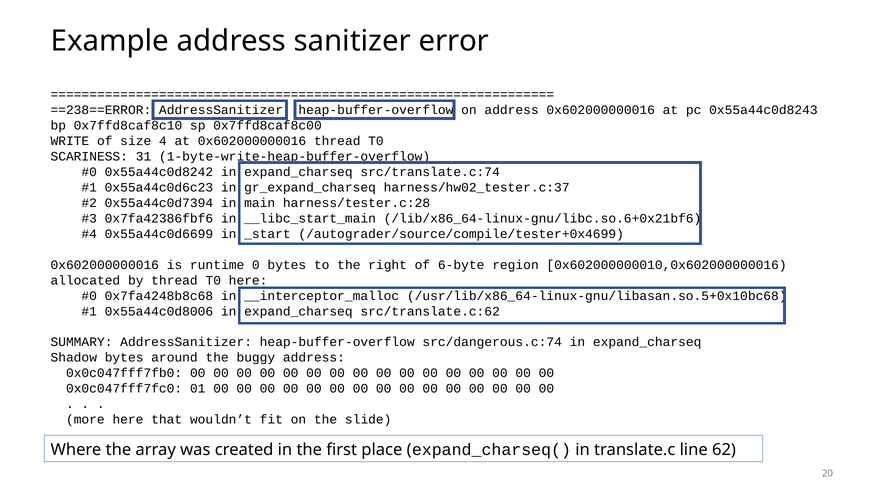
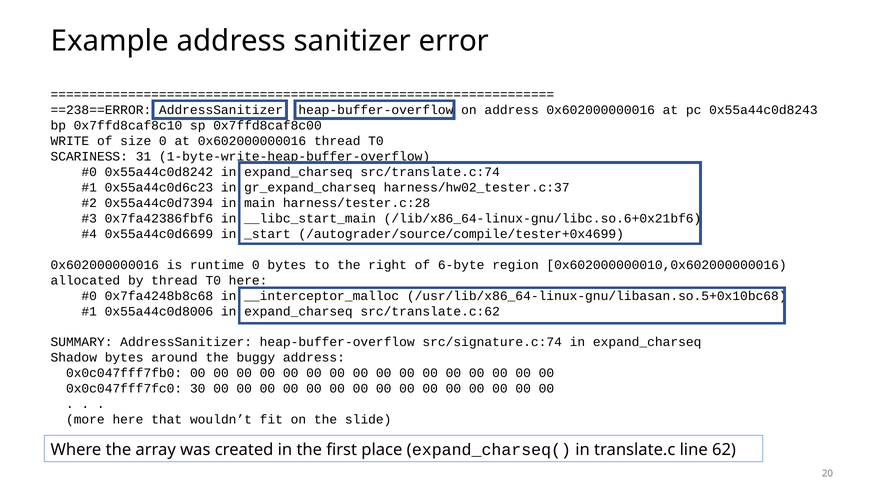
size 4: 4 -> 0
src/dangerous.c:74: src/dangerous.c:74 -> src/signature.c:74
01: 01 -> 30
